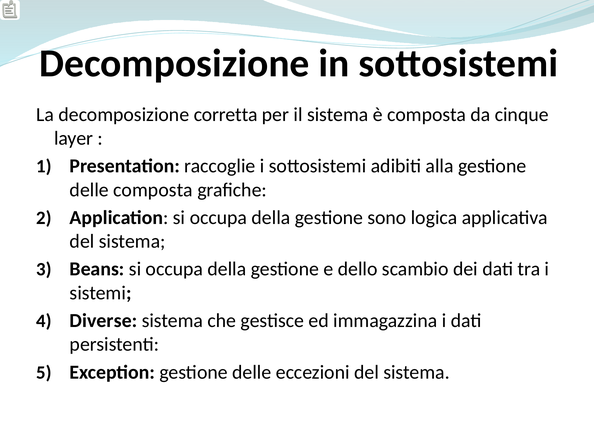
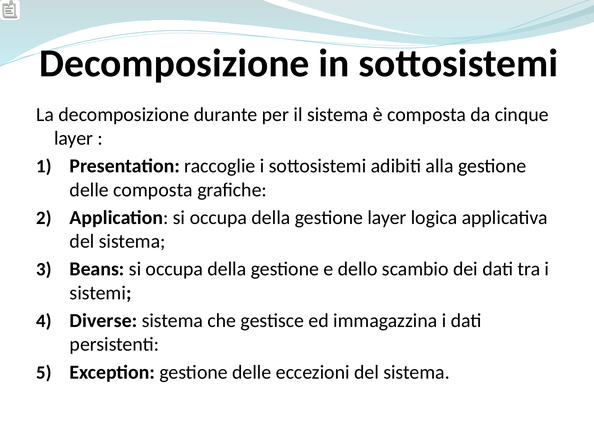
corretta: corretta -> durante
gestione sono: sono -> layer
